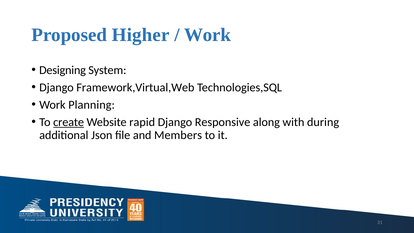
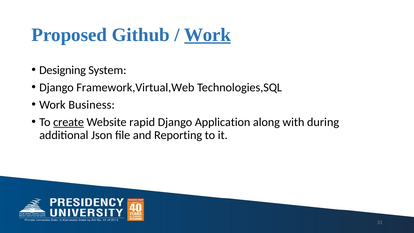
Higher: Higher -> Github
Work at (207, 35) underline: none -> present
Planning: Planning -> Business
Responsive: Responsive -> Application
Members: Members -> Reporting
